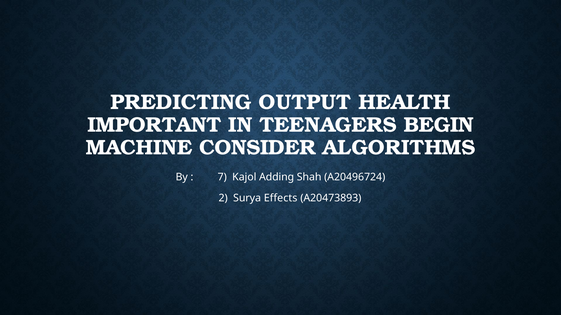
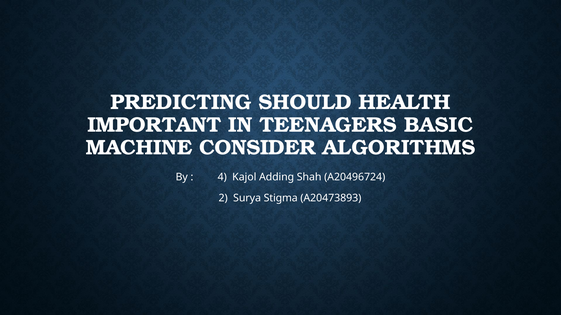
OUTPUT: OUTPUT -> SHOULD
BEGIN: BEGIN -> BASIC
7: 7 -> 4
Effects: Effects -> Stigma
